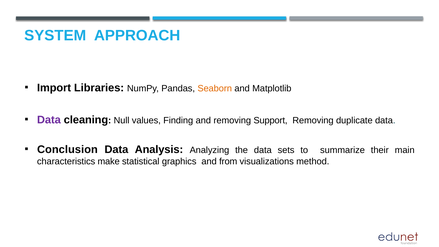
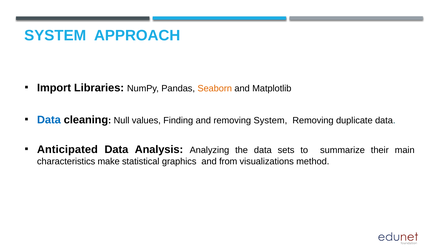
Data at (49, 120) colour: purple -> blue
removing Support: Support -> System
Conclusion: Conclusion -> Anticipated
